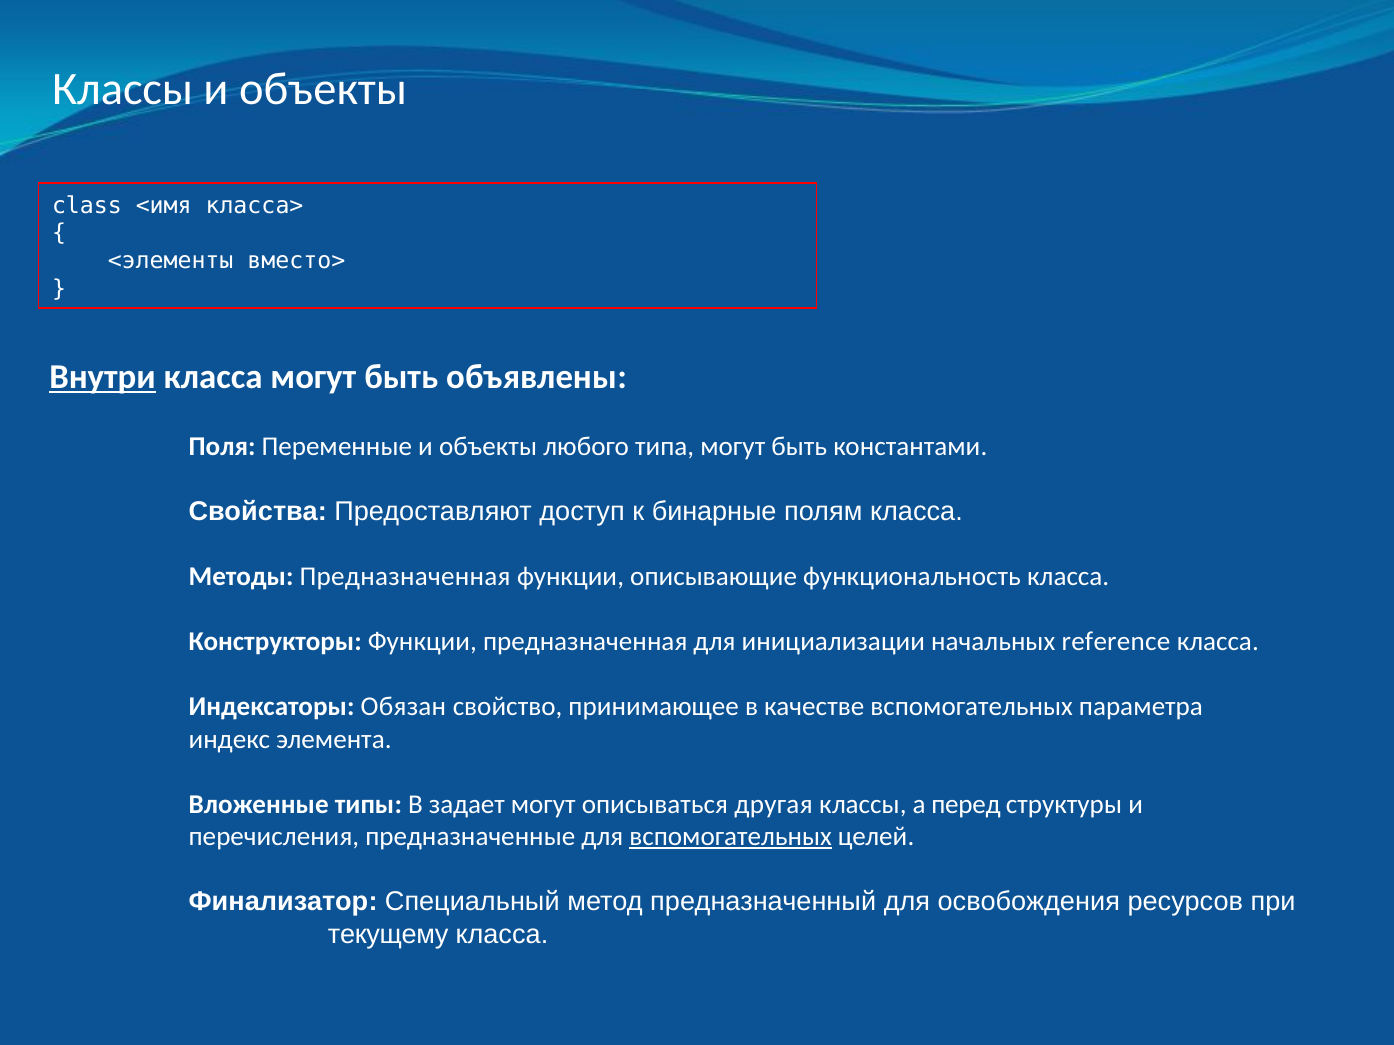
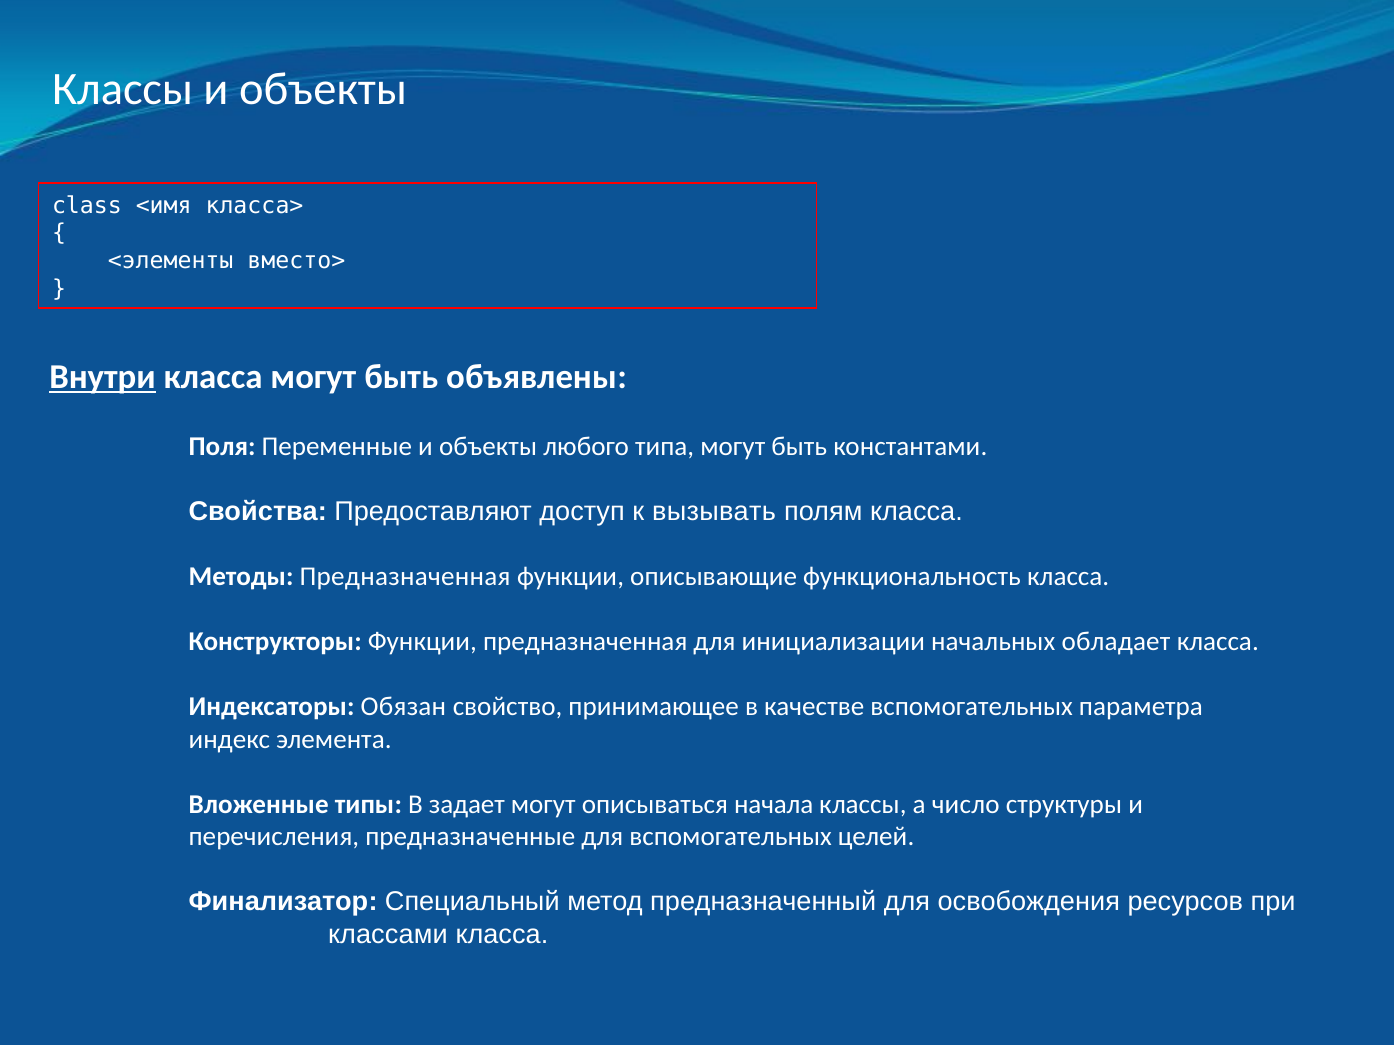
бинарные: бинарные -> вызывать
reference: reference -> обладает
другая: другая -> начала
перед: перед -> число
вспомогательных at (731, 837) underline: present -> none
текущему: текущему -> классами
